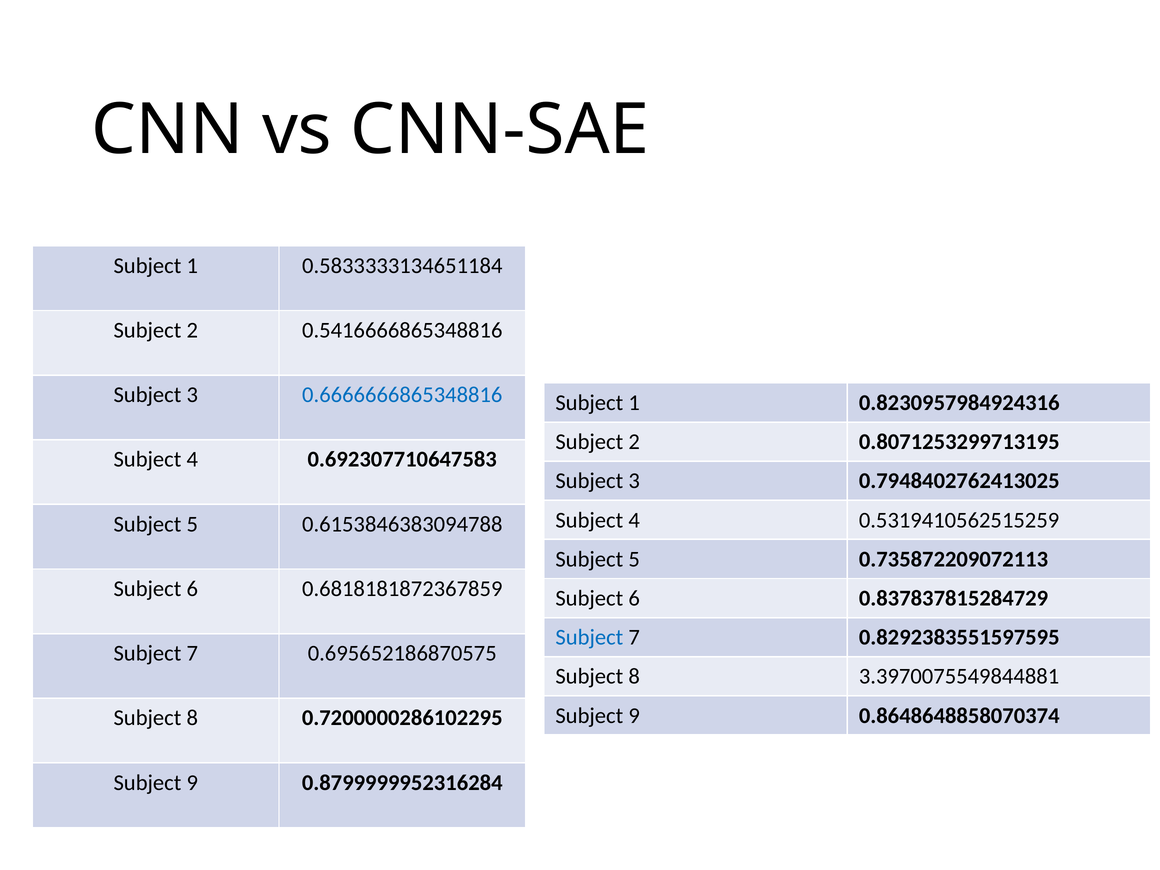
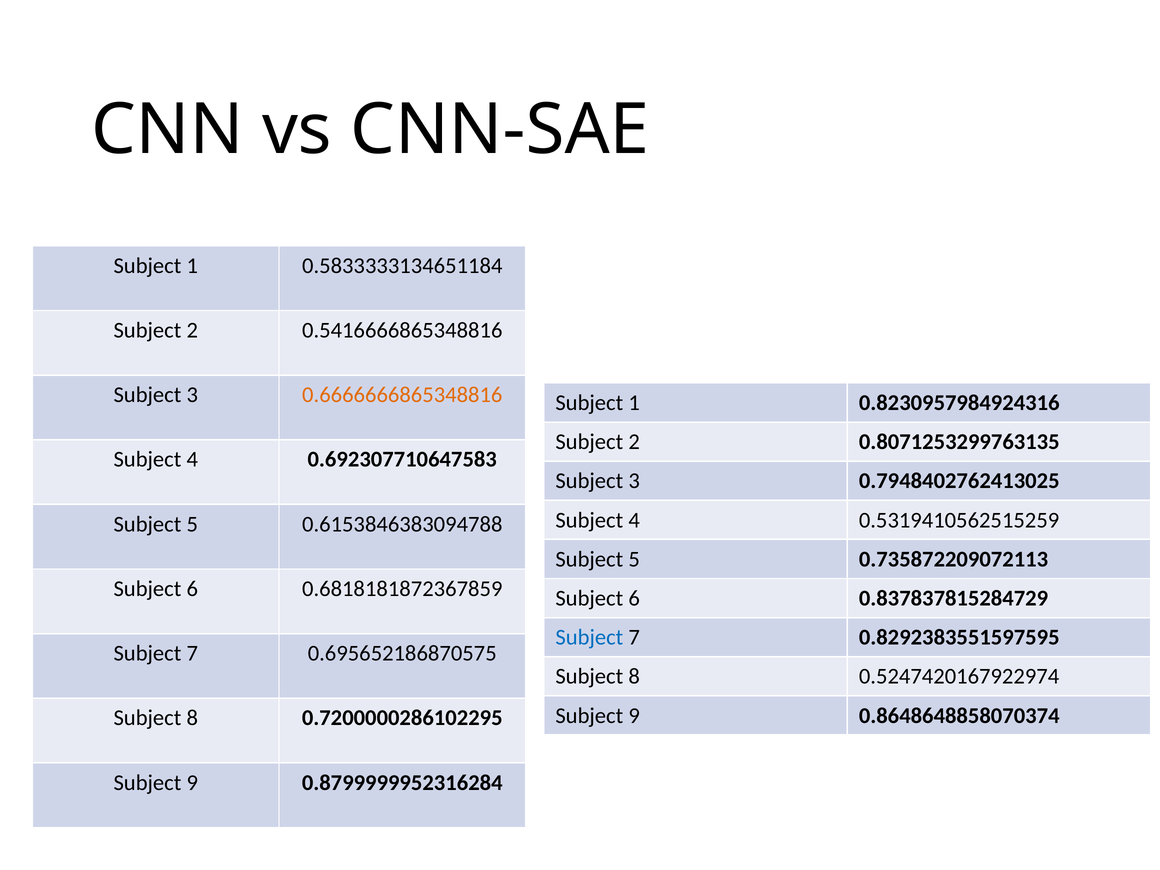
0.6666666865348816 colour: blue -> orange
0.8071253299713195: 0.8071253299713195 -> 0.8071253299763135
3.3970075549844881: 3.3970075549844881 -> 0.5247420167922974
